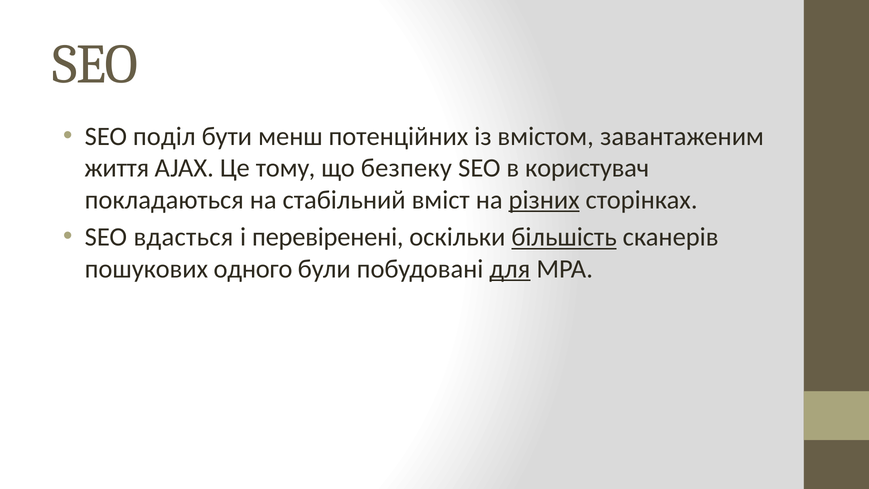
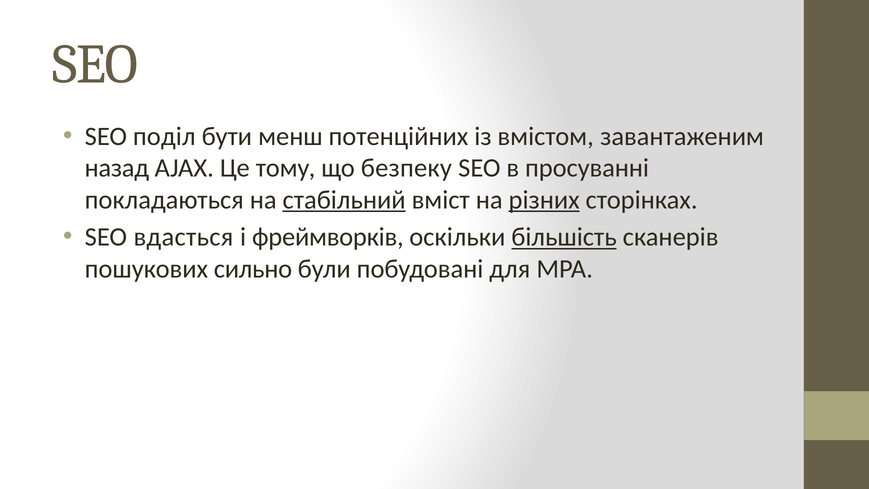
життя: життя -> назад
користувач: користувач -> просуванні
стабільний underline: none -> present
перевіренені: перевіренені -> фреймворків
одного: одного -> сильно
для underline: present -> none
